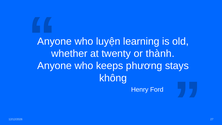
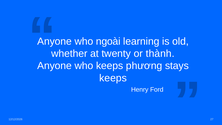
luyện: luyện -> ngoài
không at (113, 78): không -> keeps
